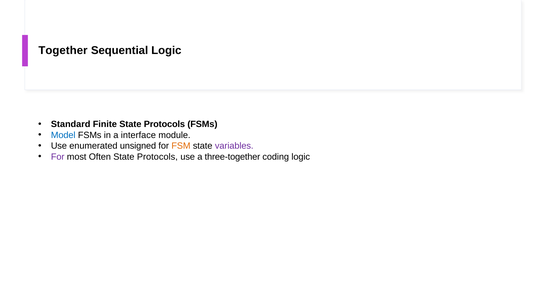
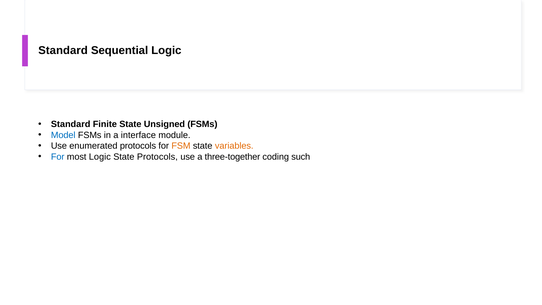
Together at (63, 51): Together -> Standard
Finite State Protocols: Protocols -> Unsigned
enumerated unsigned: unsigned -> protocols
variables colour: purple -> orange
For at (58, 157) colour: purple -> blue
most Often: Often -> Logic
coding logic: logic -> such
